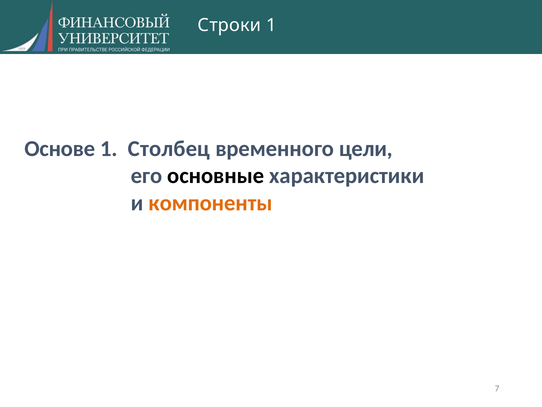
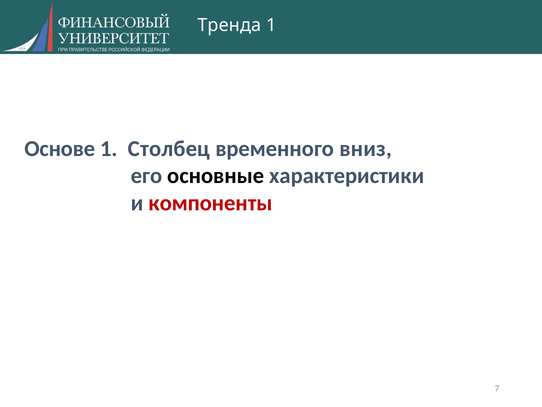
Строки: Строки -> Тренда
цели: цели -> вниз
компоненты colour: orange -> red
